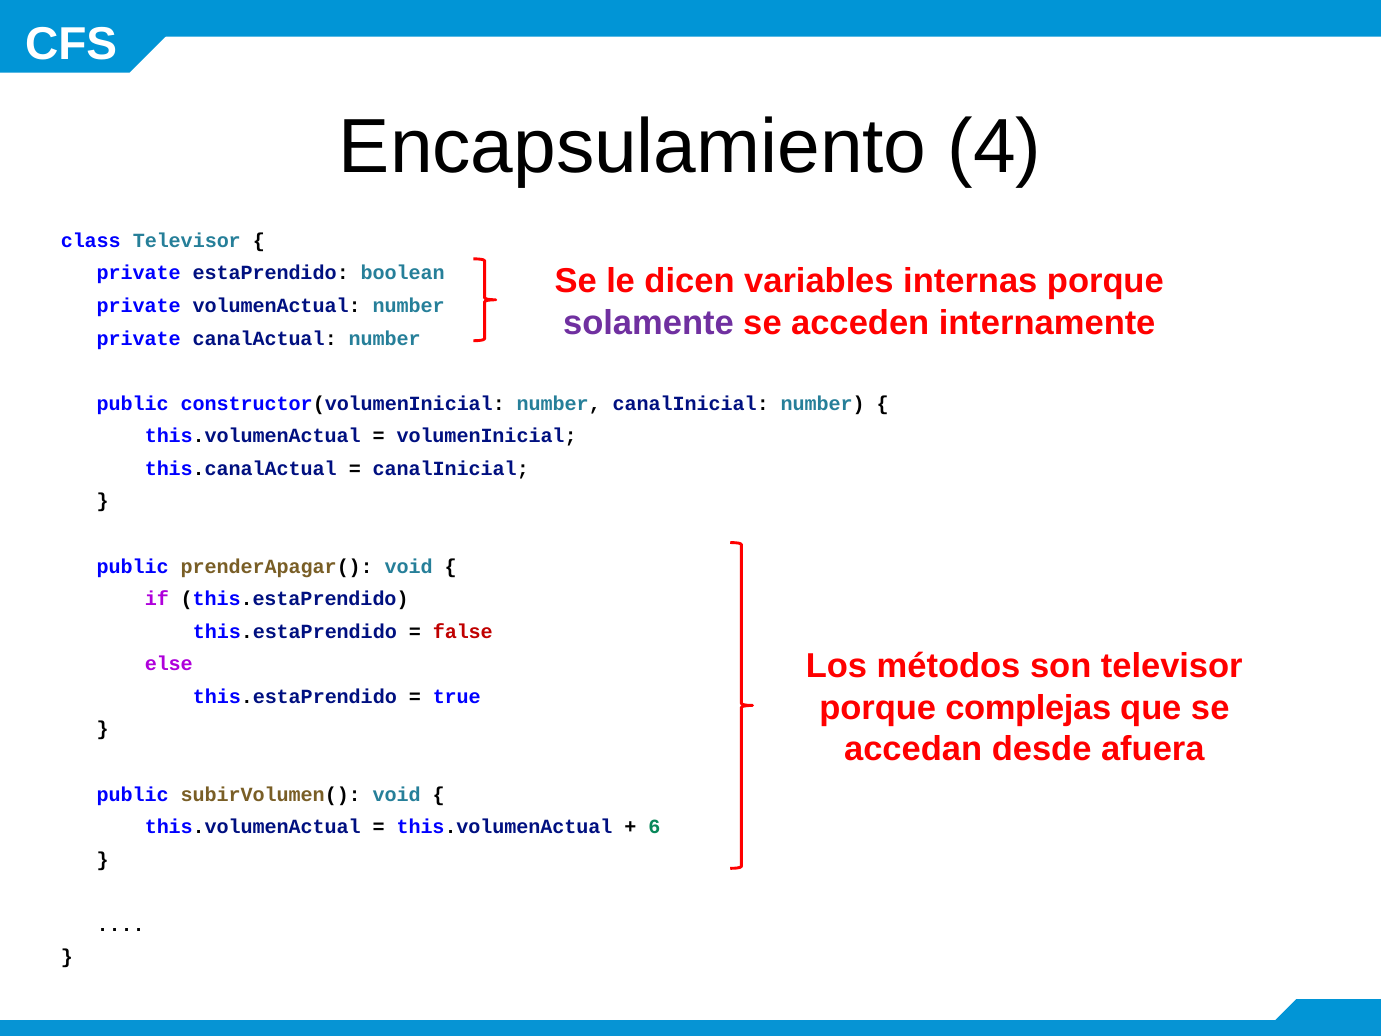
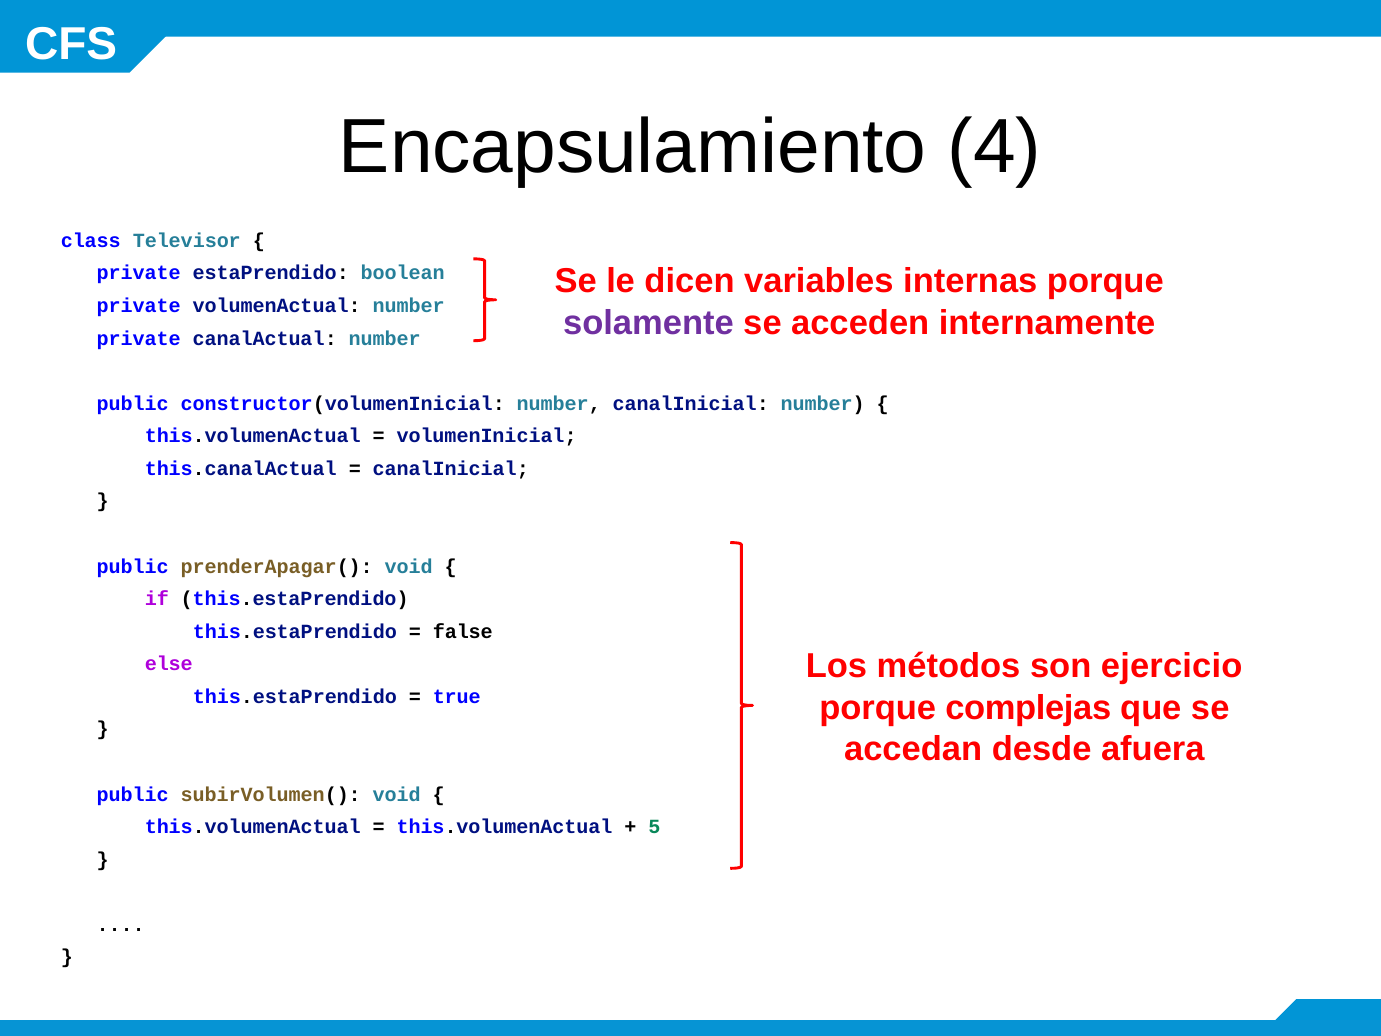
false colour: red -> black
son televisor: televisor -> ejercicio
6: 6 -> 5
